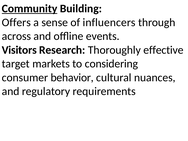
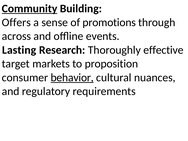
influencers: influencers -> promotions
Visitors: Visitors -> Lasting
considering: considering -> proposition
behavior underline: none -> present
